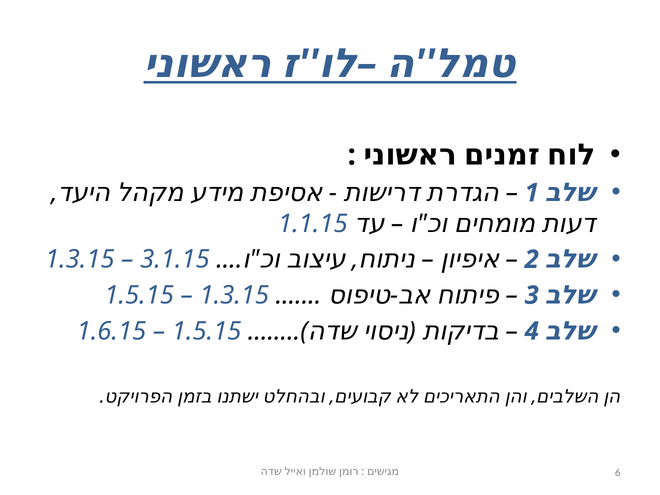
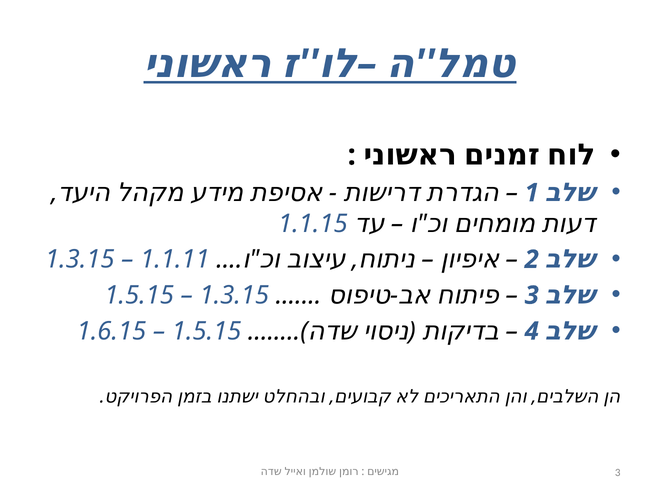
3.1.15: 3.1.15 -> 1.1.11
6 at (618, 473): 6 -> 3
